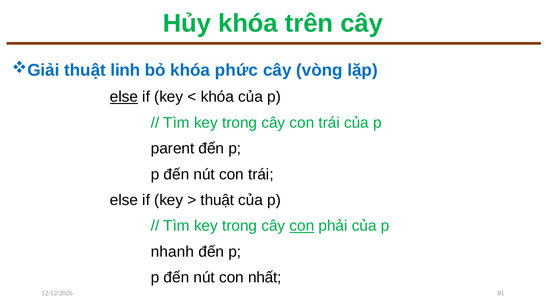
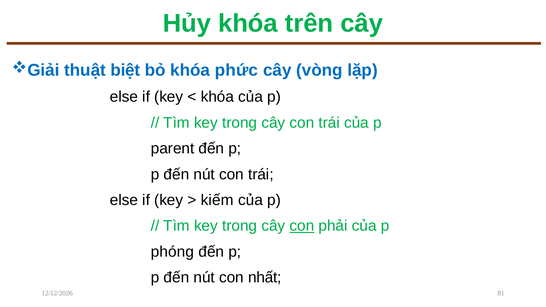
linh: linh -> biệt
else at (124, 97) underline: present -> none
thuật at (217, 200): thuật -> kiếm
nhanh: nhanh -> phóng
